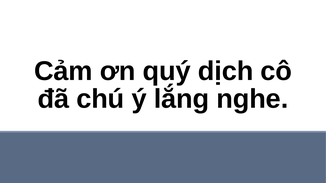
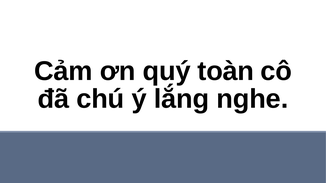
dịch: dịch -> toàn
